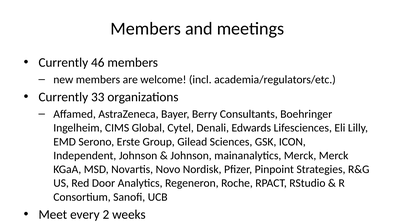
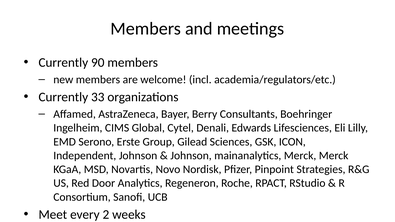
46: 46 -> 90
